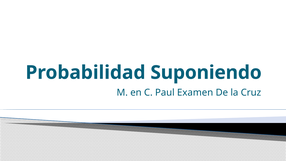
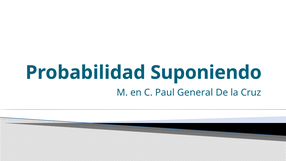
Examen: Examen -> General
